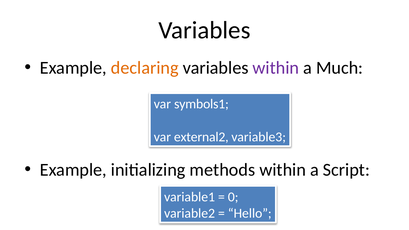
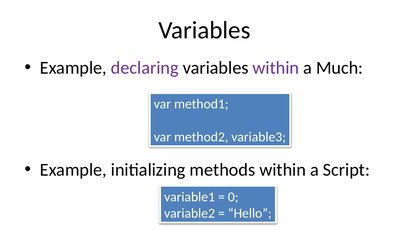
declaring colour: orange -> purple
symbols1: symbols1 -> method1
external2: external2 -> method2
